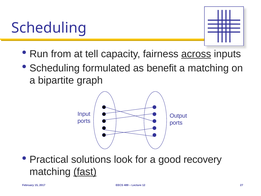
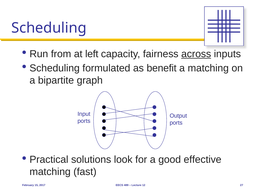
tell: tell -> left
recovery: recovery -> effective
fast underline: present -> none
